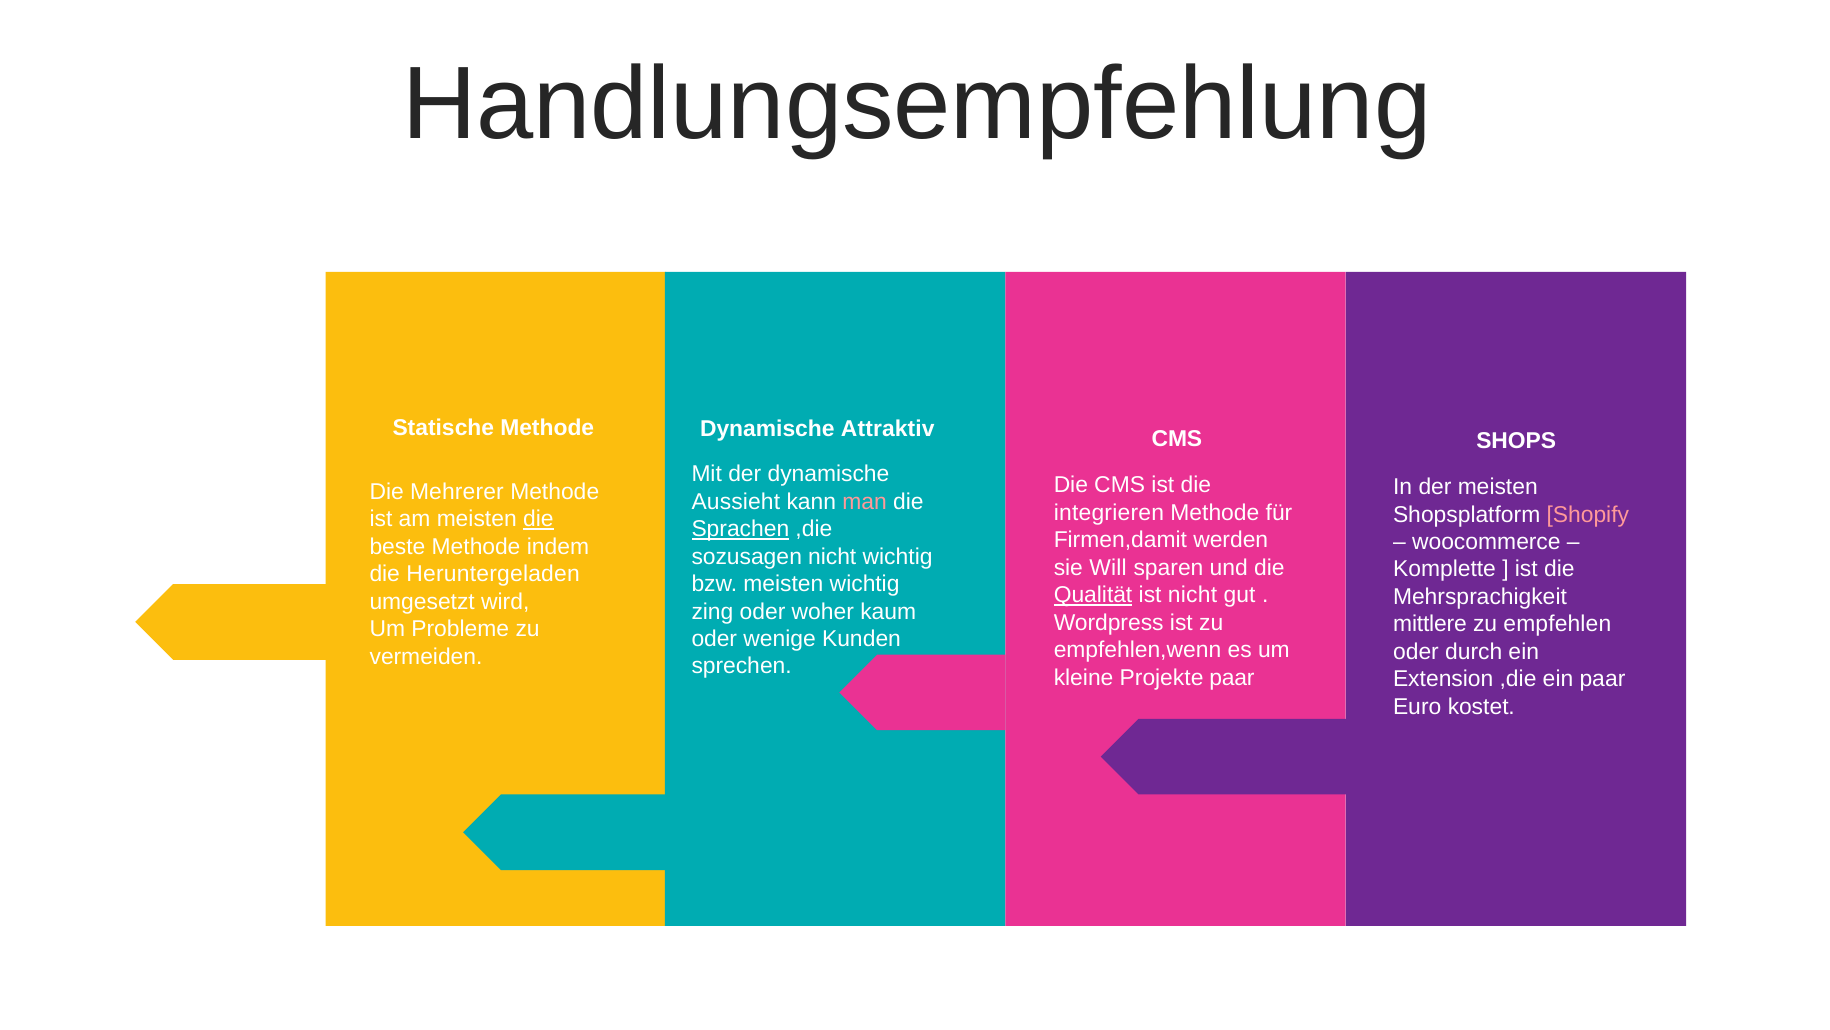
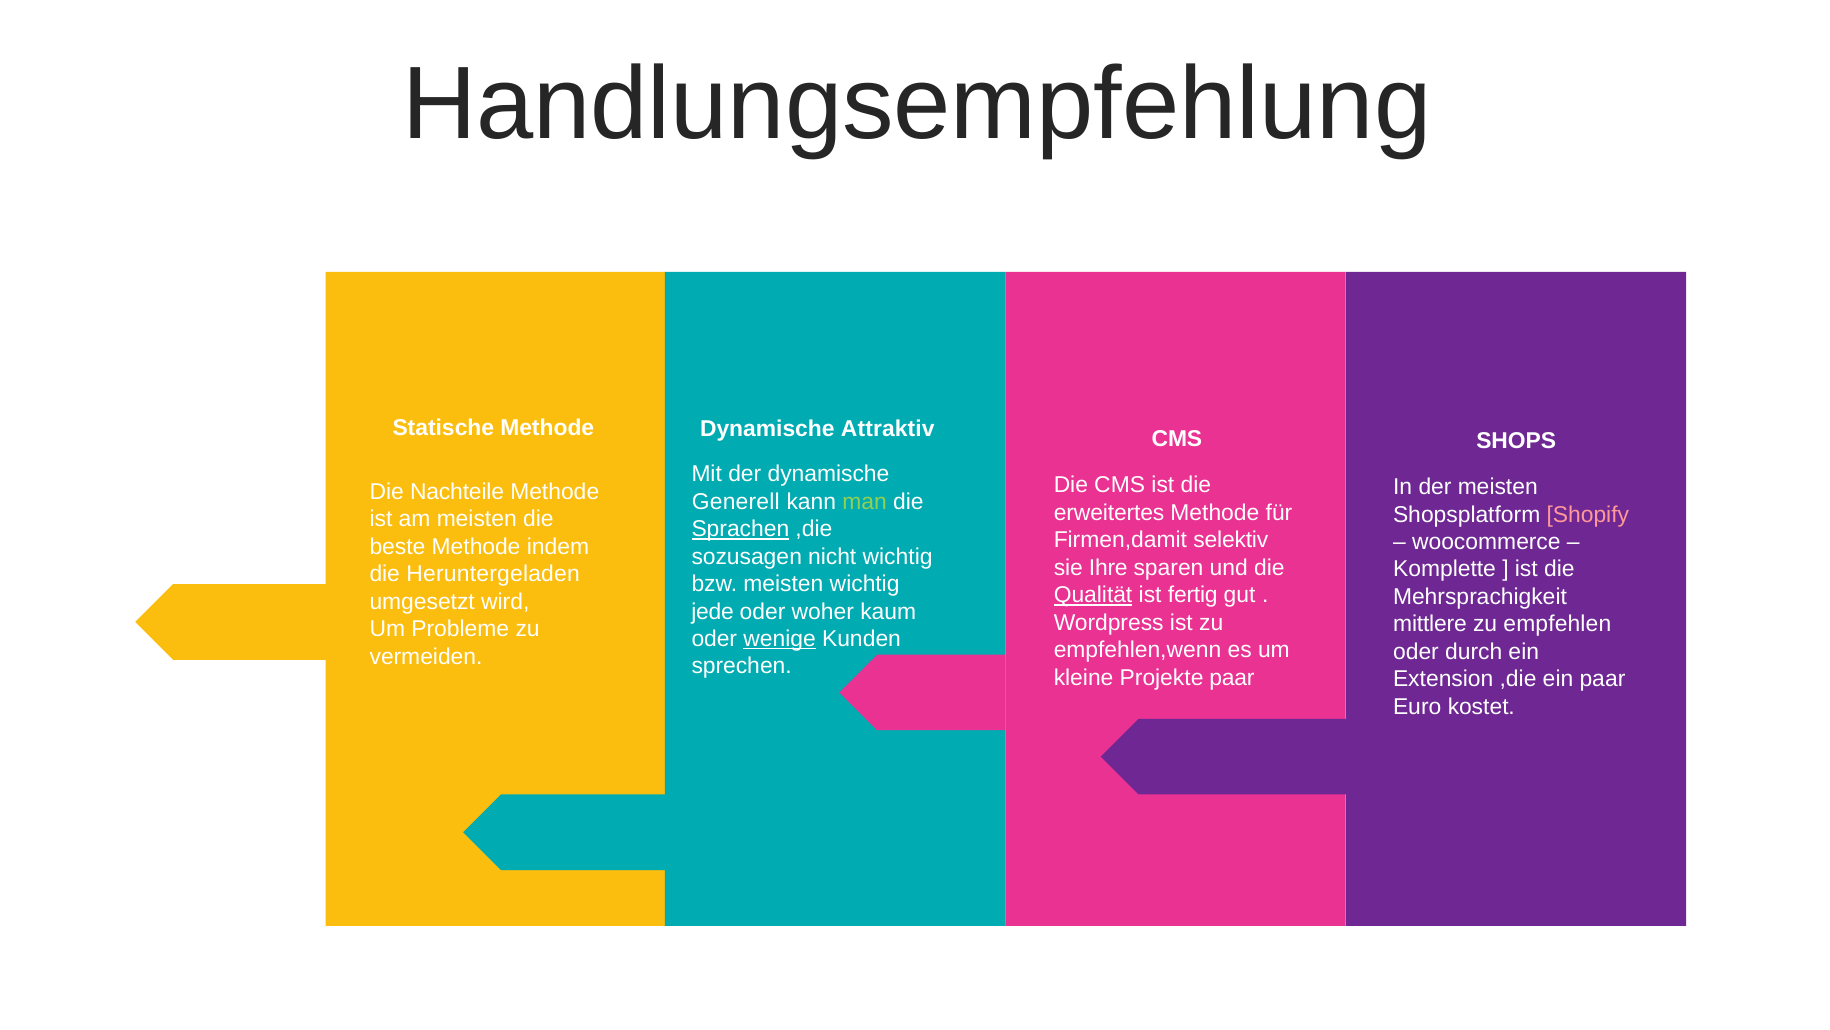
Mehrerer: Mehrerer -> Nachteile
Aussieht: Aussieht -> Generell
man colour: pink -> light green
integrieren: integrieren -> erweitertes
die at (538, 519) underline: present -> none
werden: werden -> selektiv
Will: Will -> Ihre
ist nicht: nicht -> fertig
zing: zing -> jede
wenige underline: none -> present
